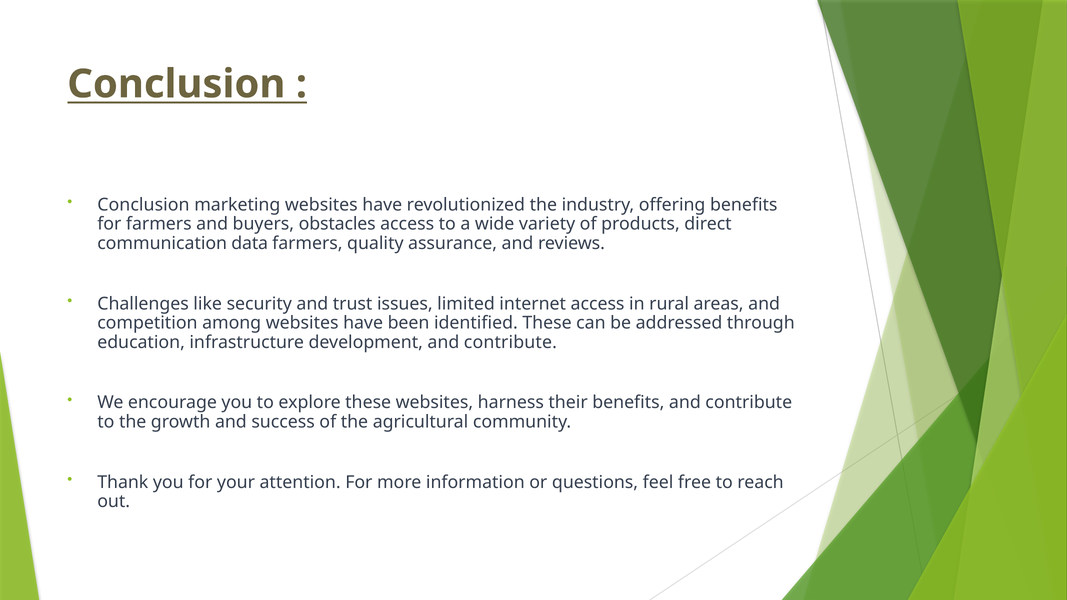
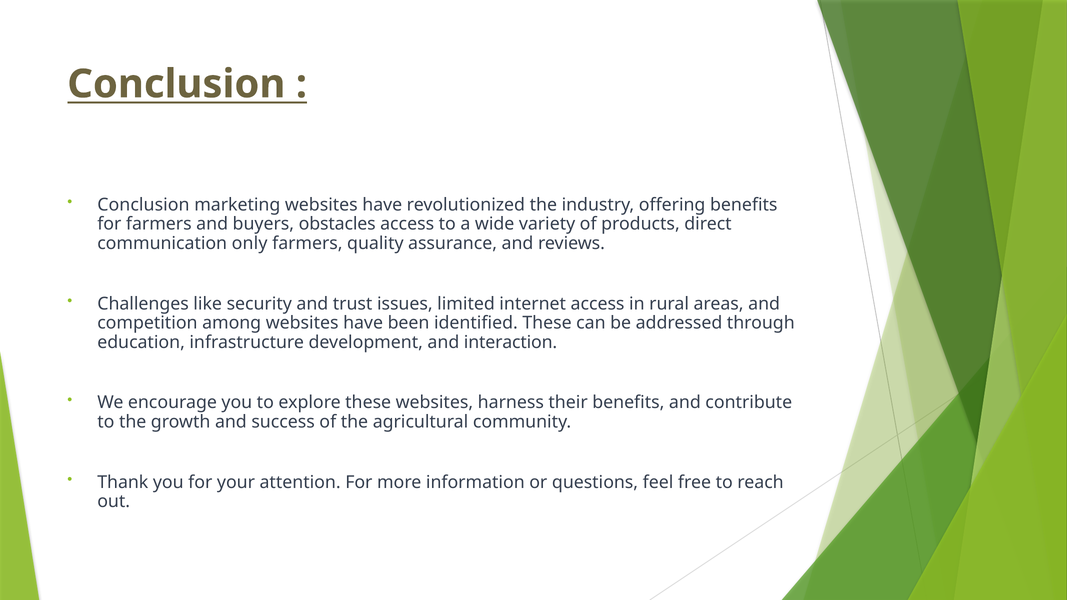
data: data -> only
development and contribute: contribute -> interaction
